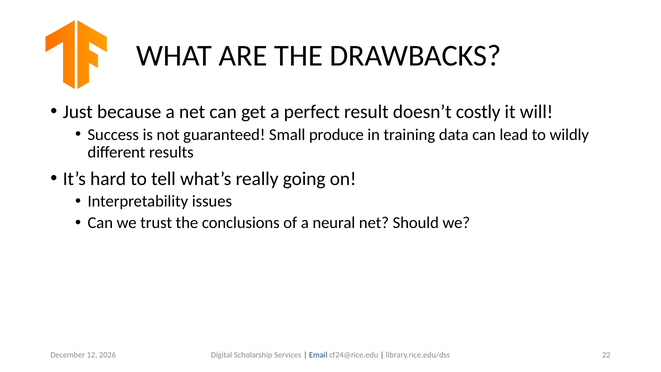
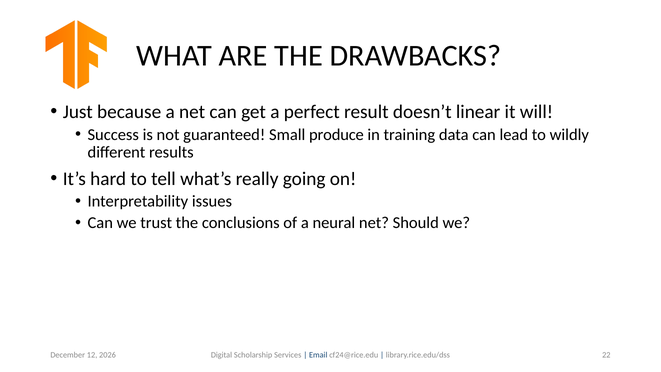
costly: costly -> linear
